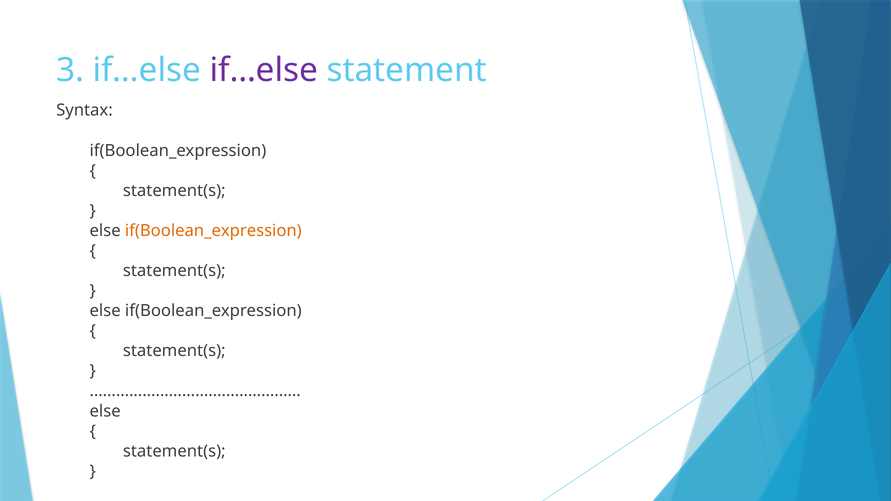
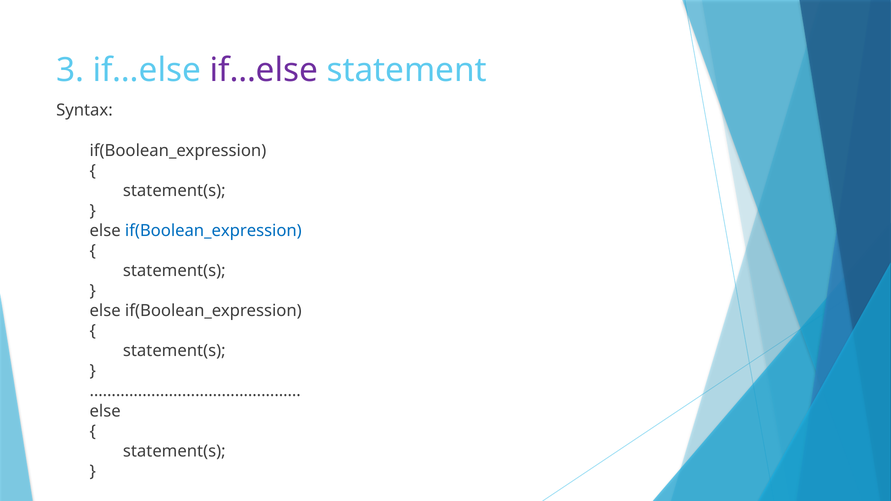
if(Boolean_expression at (213, 231) colour: orange -> blue
